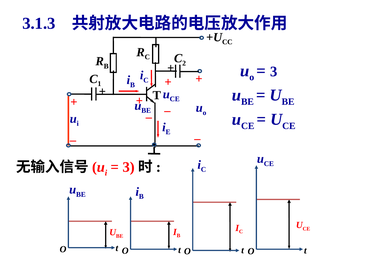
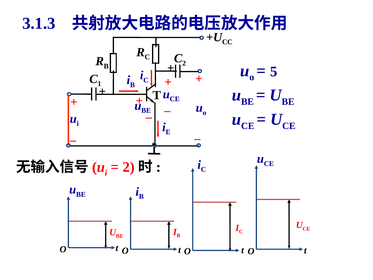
3 at (274, 71): 3 -> 5
3 at (129, 167): 3 -> 2
